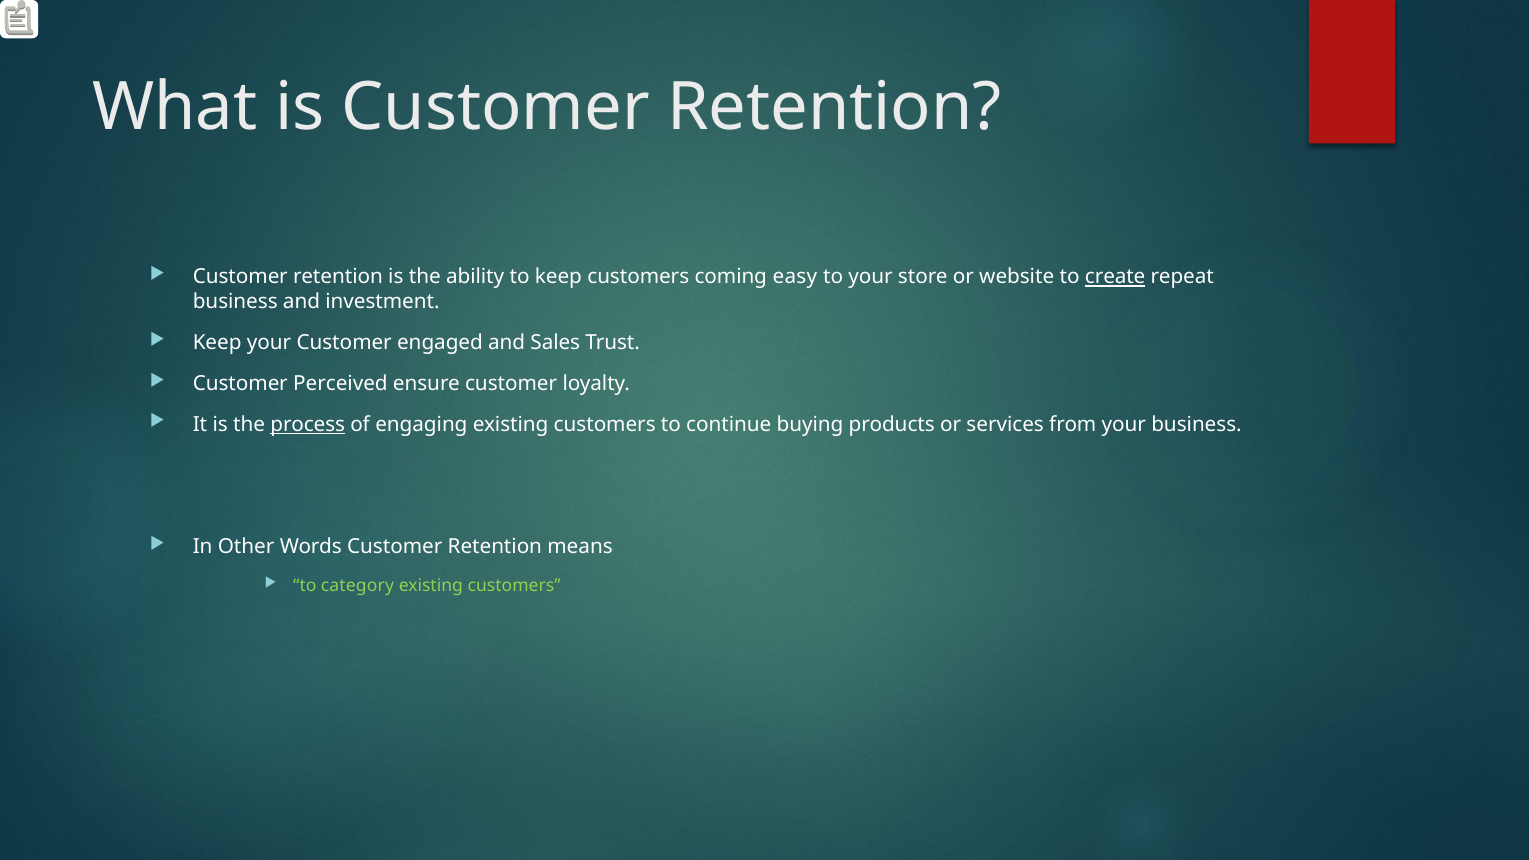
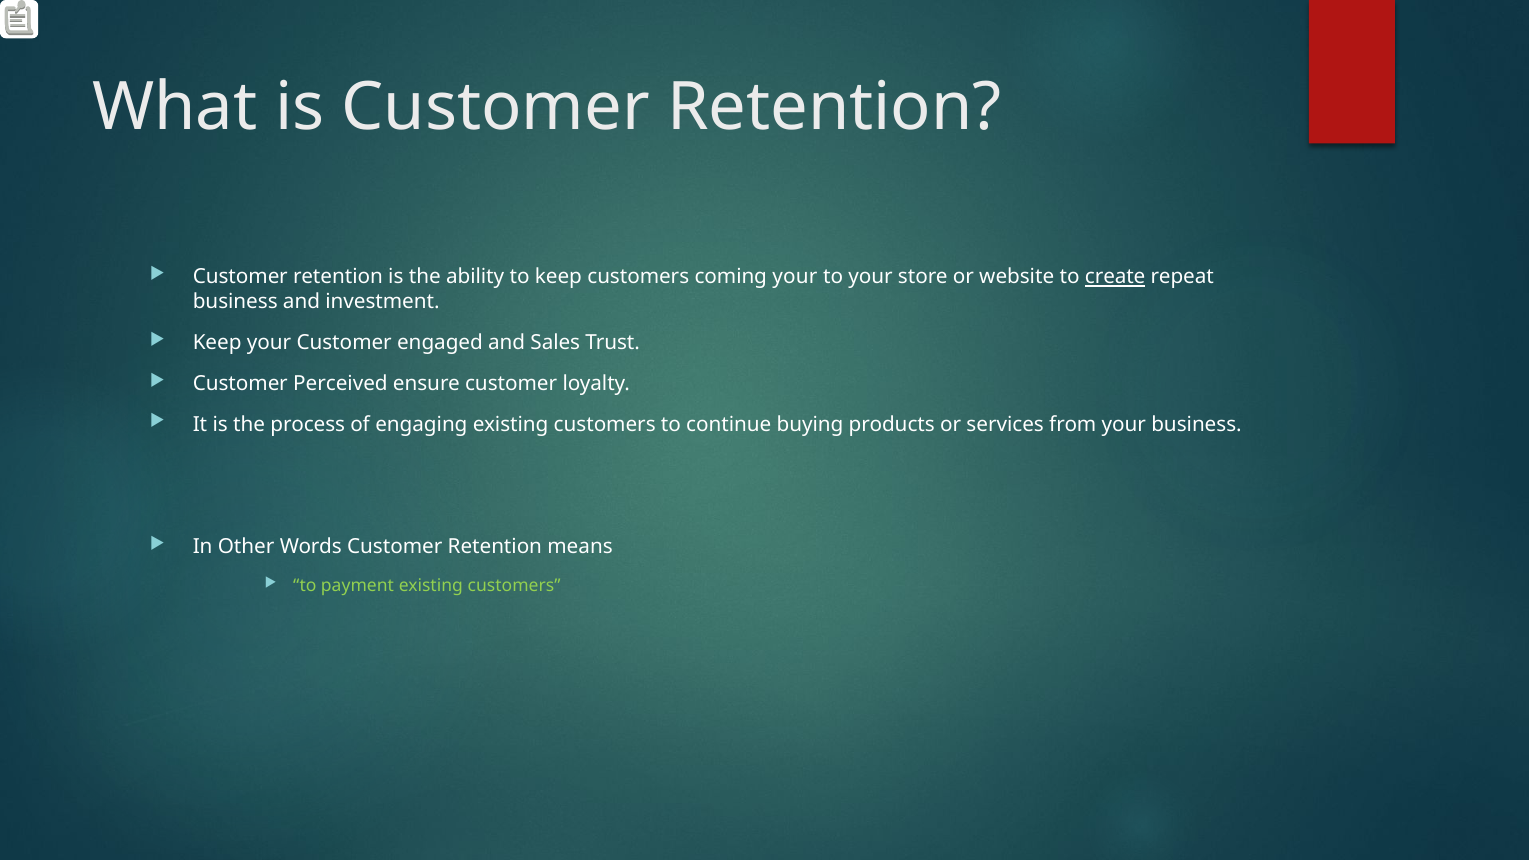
coming easy: easy -> your
process underline: present -> none
category: category -> payment
